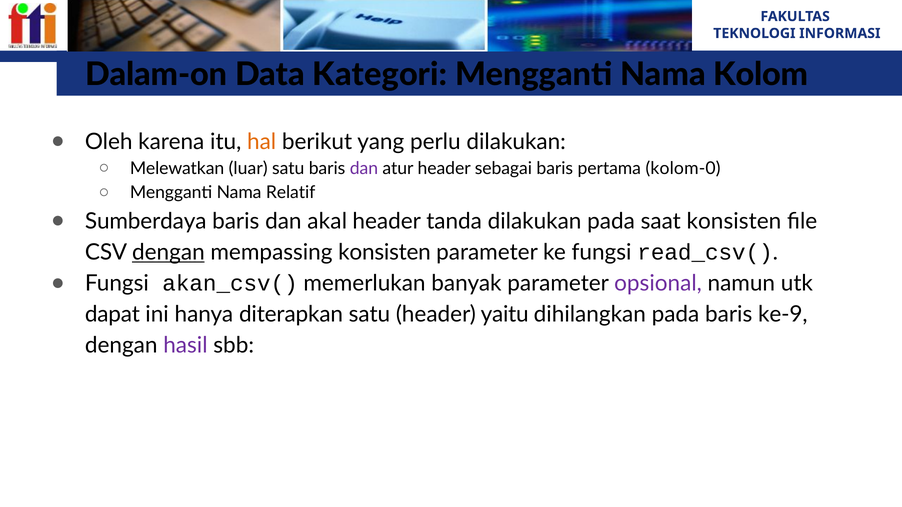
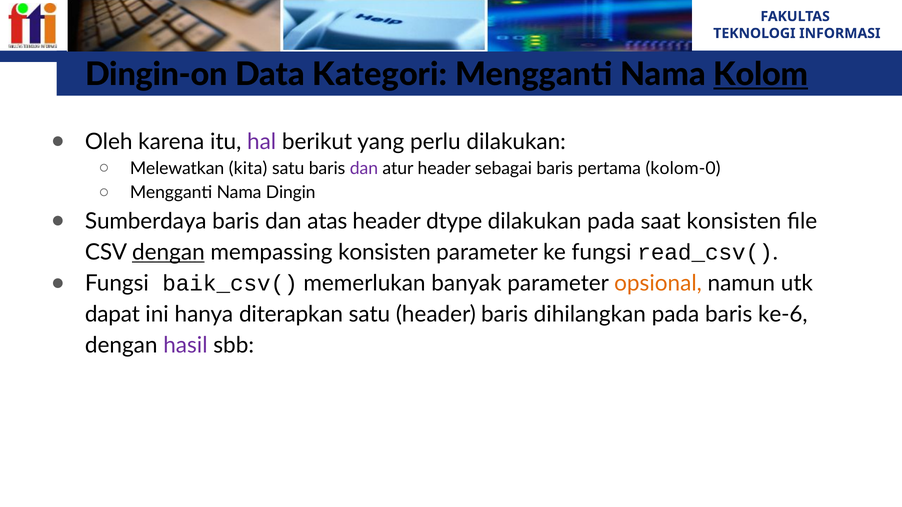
Dalam-on: Dalam-on -> Dingin-on
Kolom underline: none -> present
hal colour: orange -> purple
luar: luar -> kita
Relatif: Relatif -> Dingin
akal: akal -> atas
tanda: tanda -> dtype
akan_csv(: akan_csv( -> baik_csv(
opsional colour: purple -> orange
header yaitu: yaitu -> baris
ke-9: ke-9 -> ke-6
